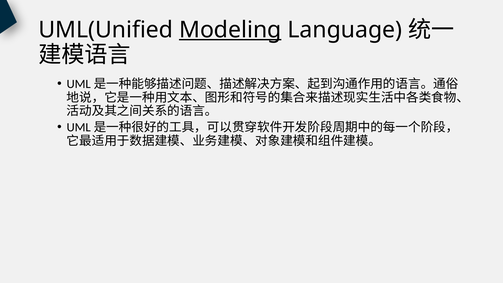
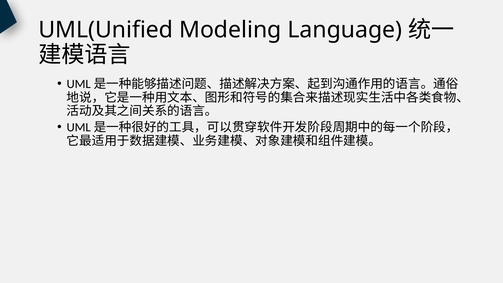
Modeling underline: present -> none
